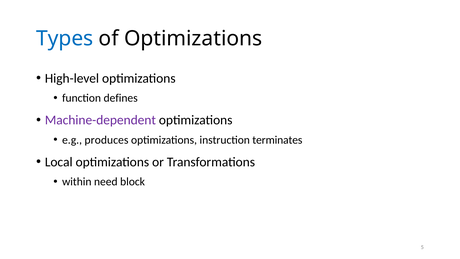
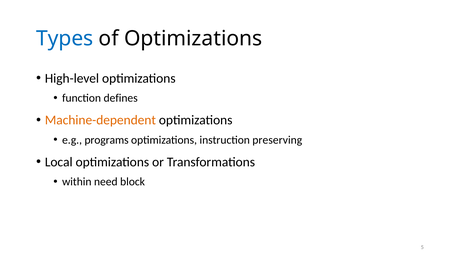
Machine-dependent colour: purple -> orange
produces: produces -> programs
terminates: terminates -> preserving
